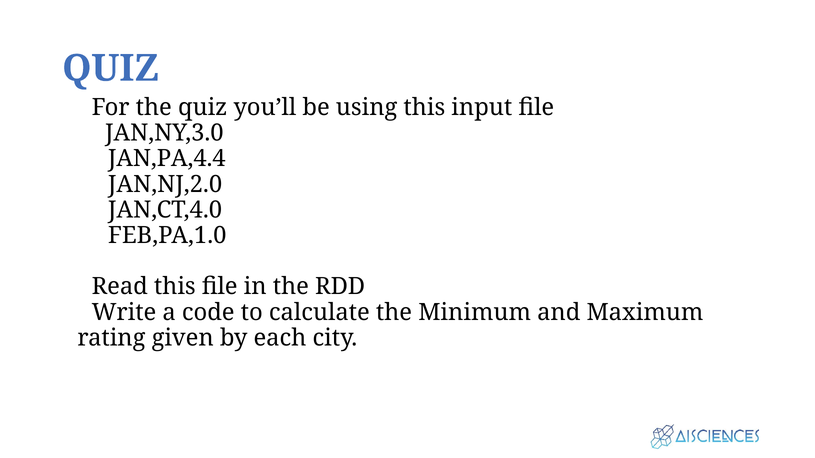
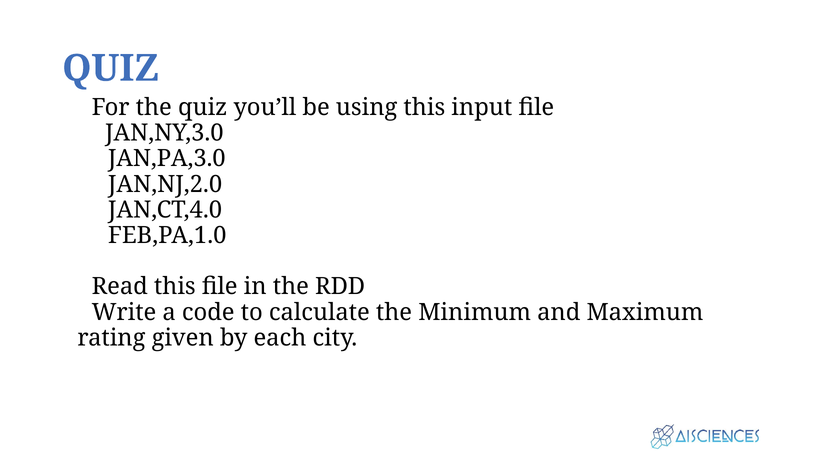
JAN,PA,4.4: JAN,PA,4.4 -> JAN,PA,3.0
